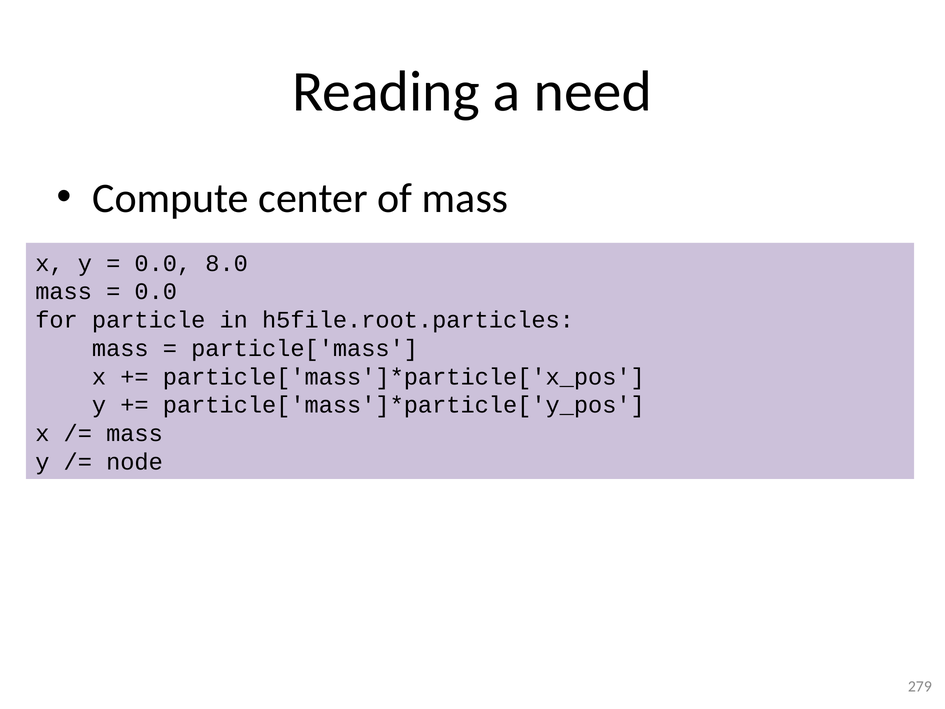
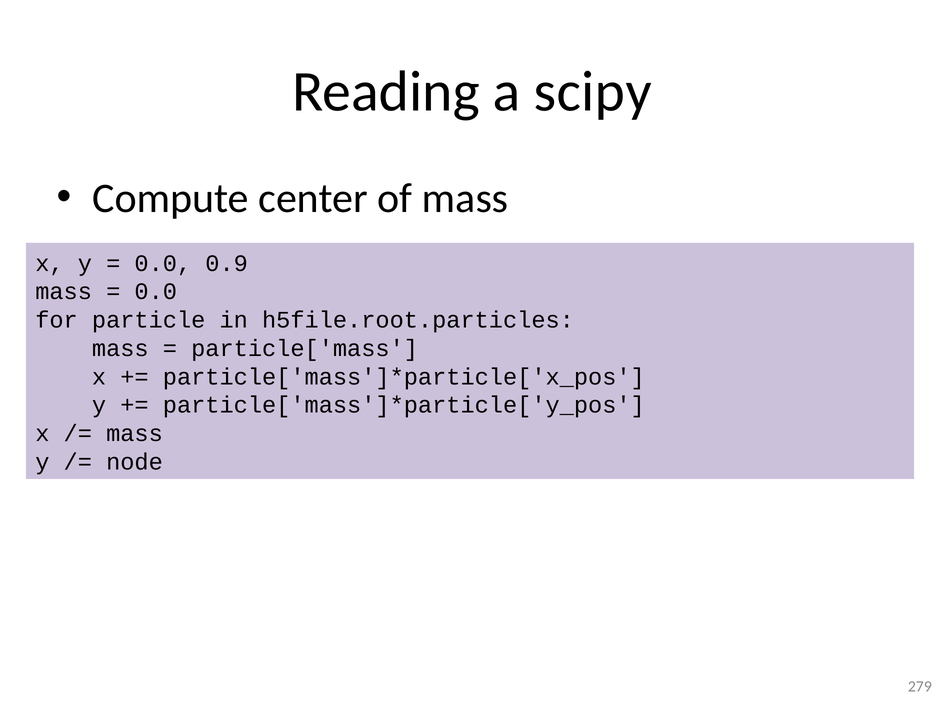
need: need -> scipy
8.0: 8.0 -> 0.9
